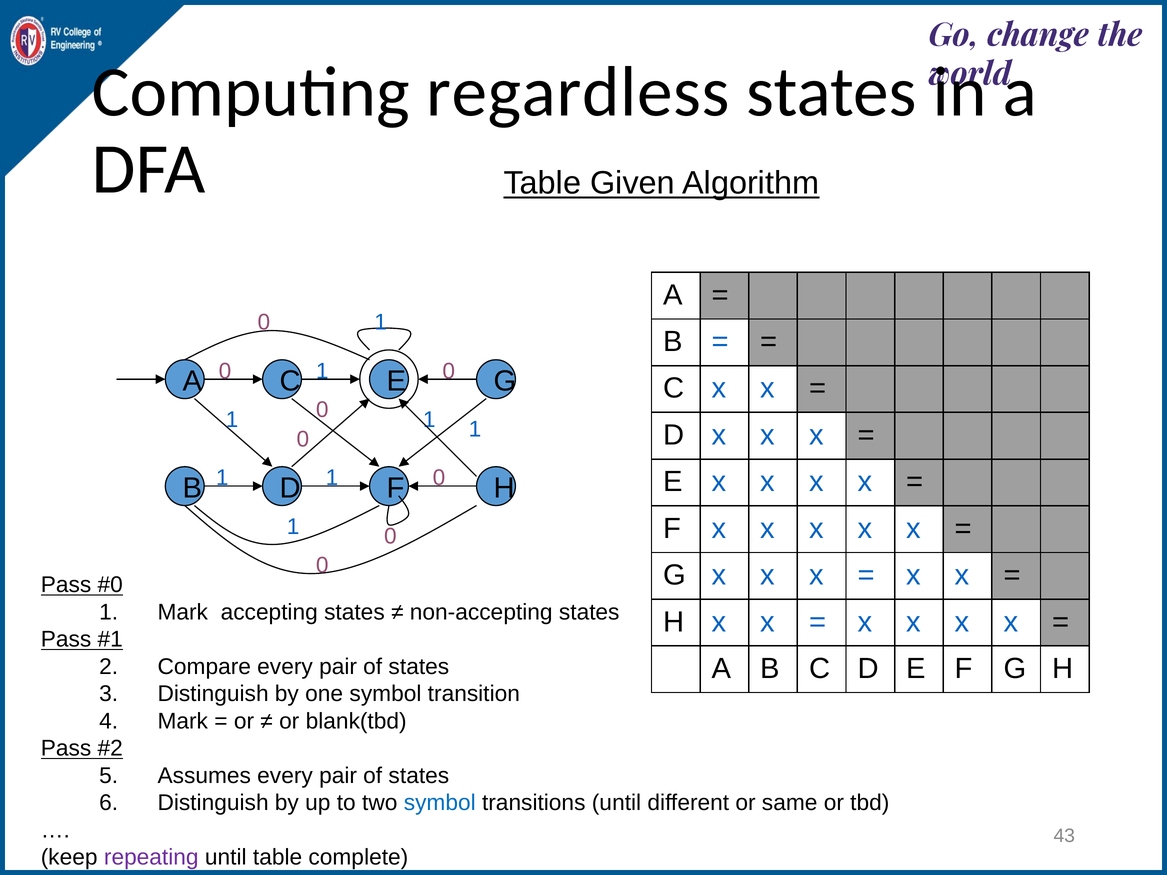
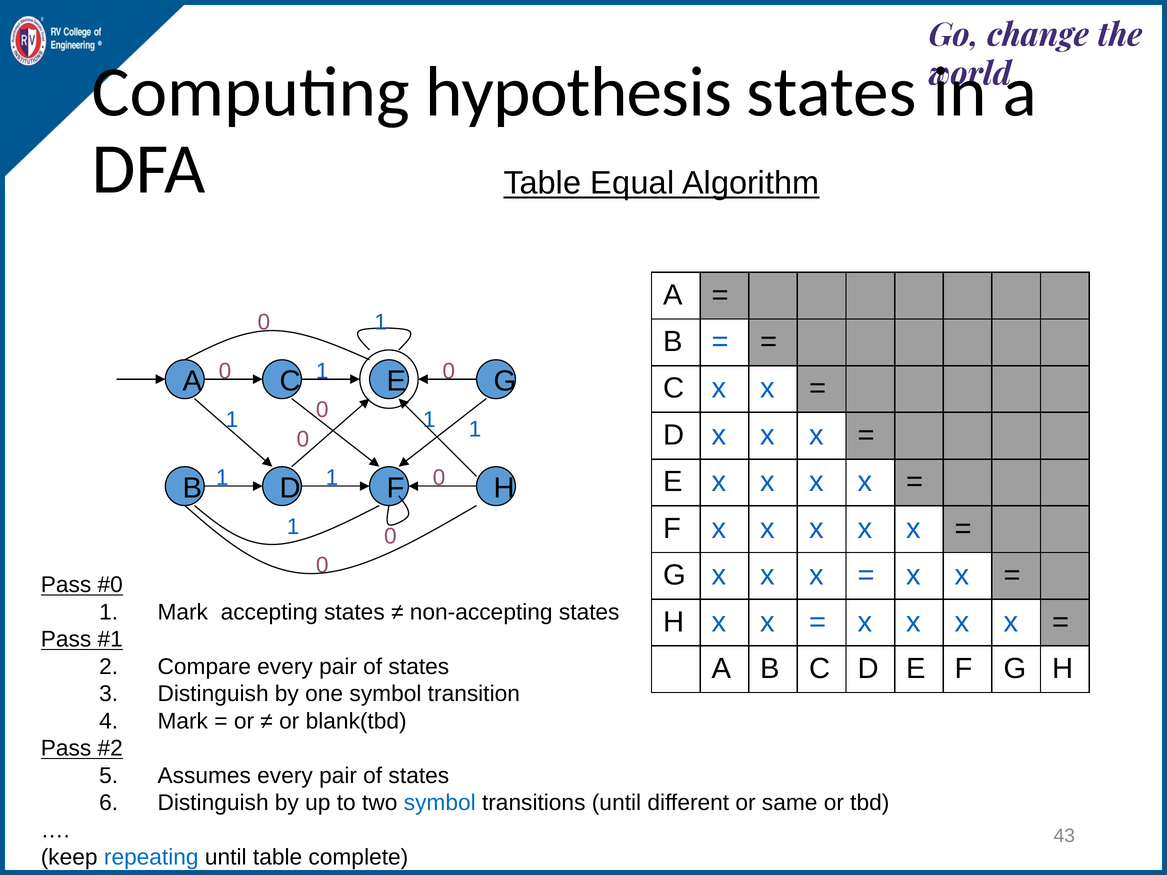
regardless: regardless -> hypothesis
Given: Given -> Equal
repeating colour: purple -> blue
